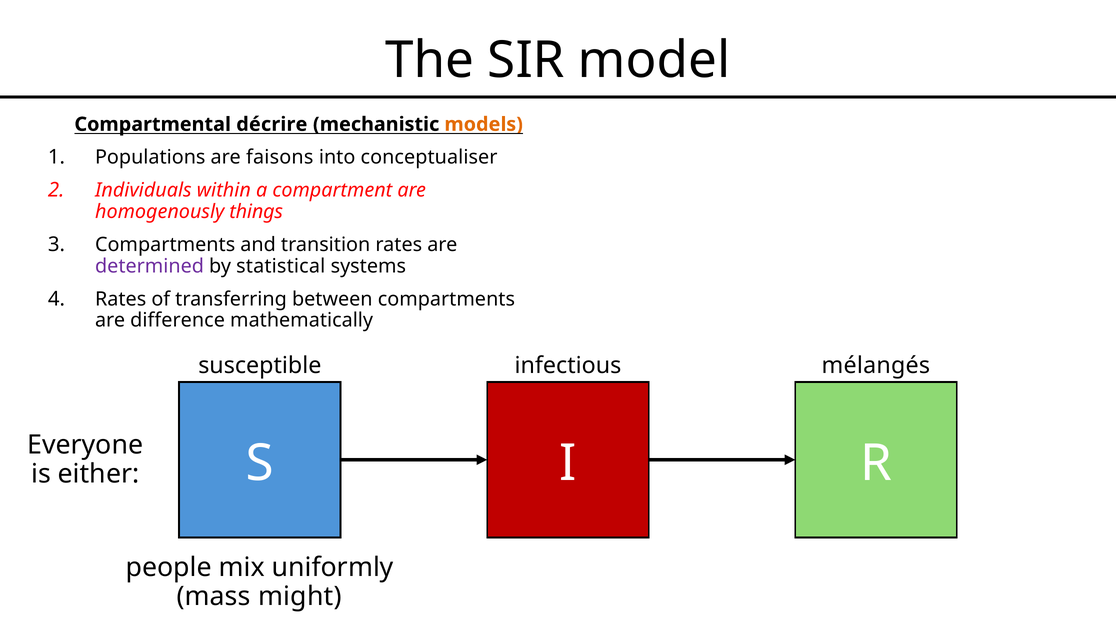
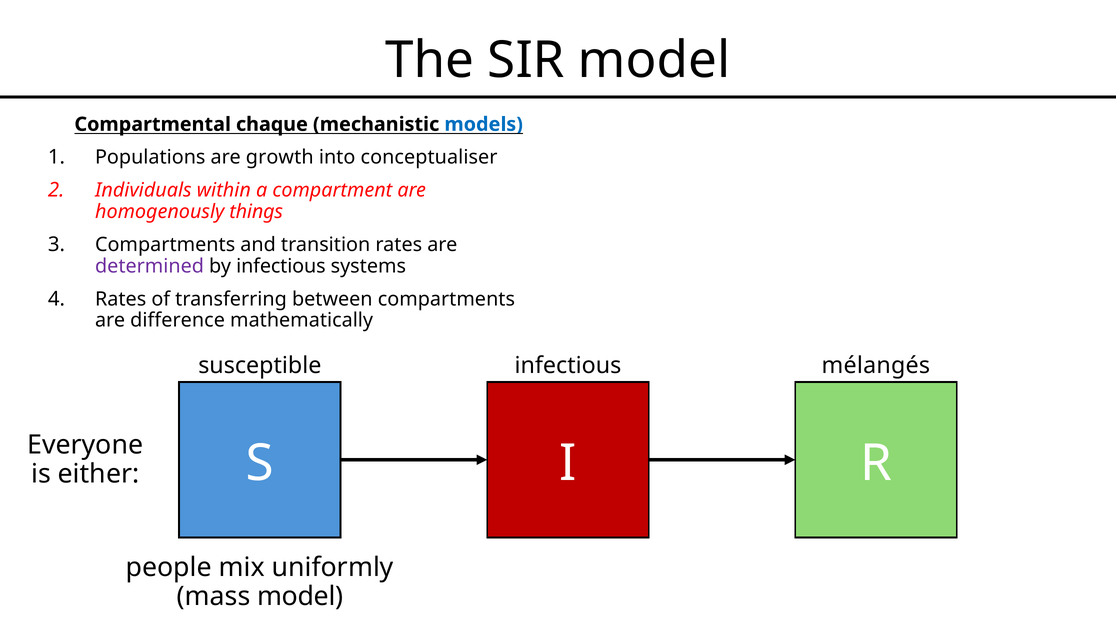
décrire: décrire -> chaque
models colour: orange -> blue
faisons: faisons -> growth
by statistical: statistical -> infectious
mass might: might -> model
